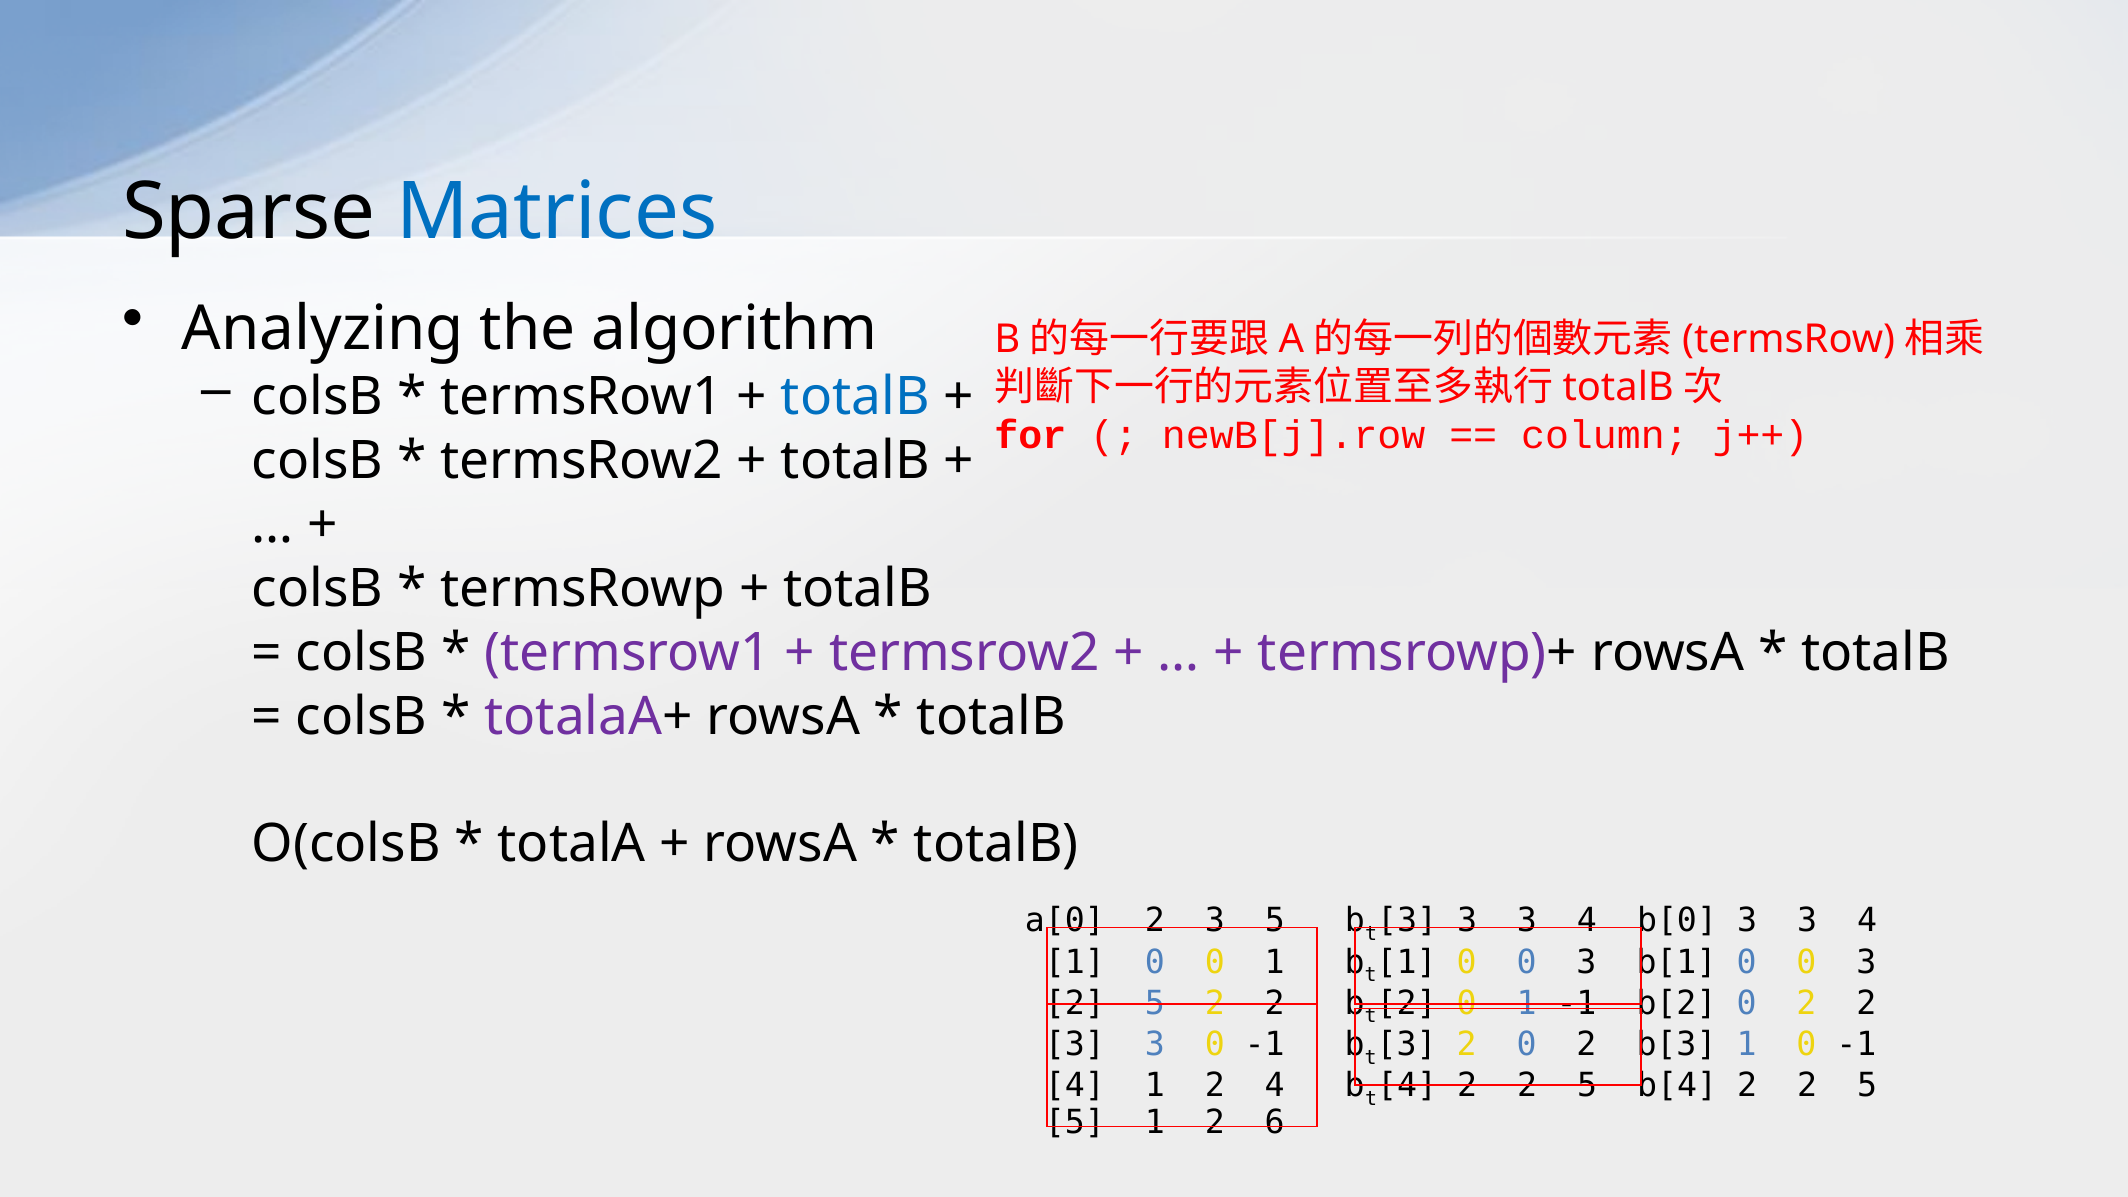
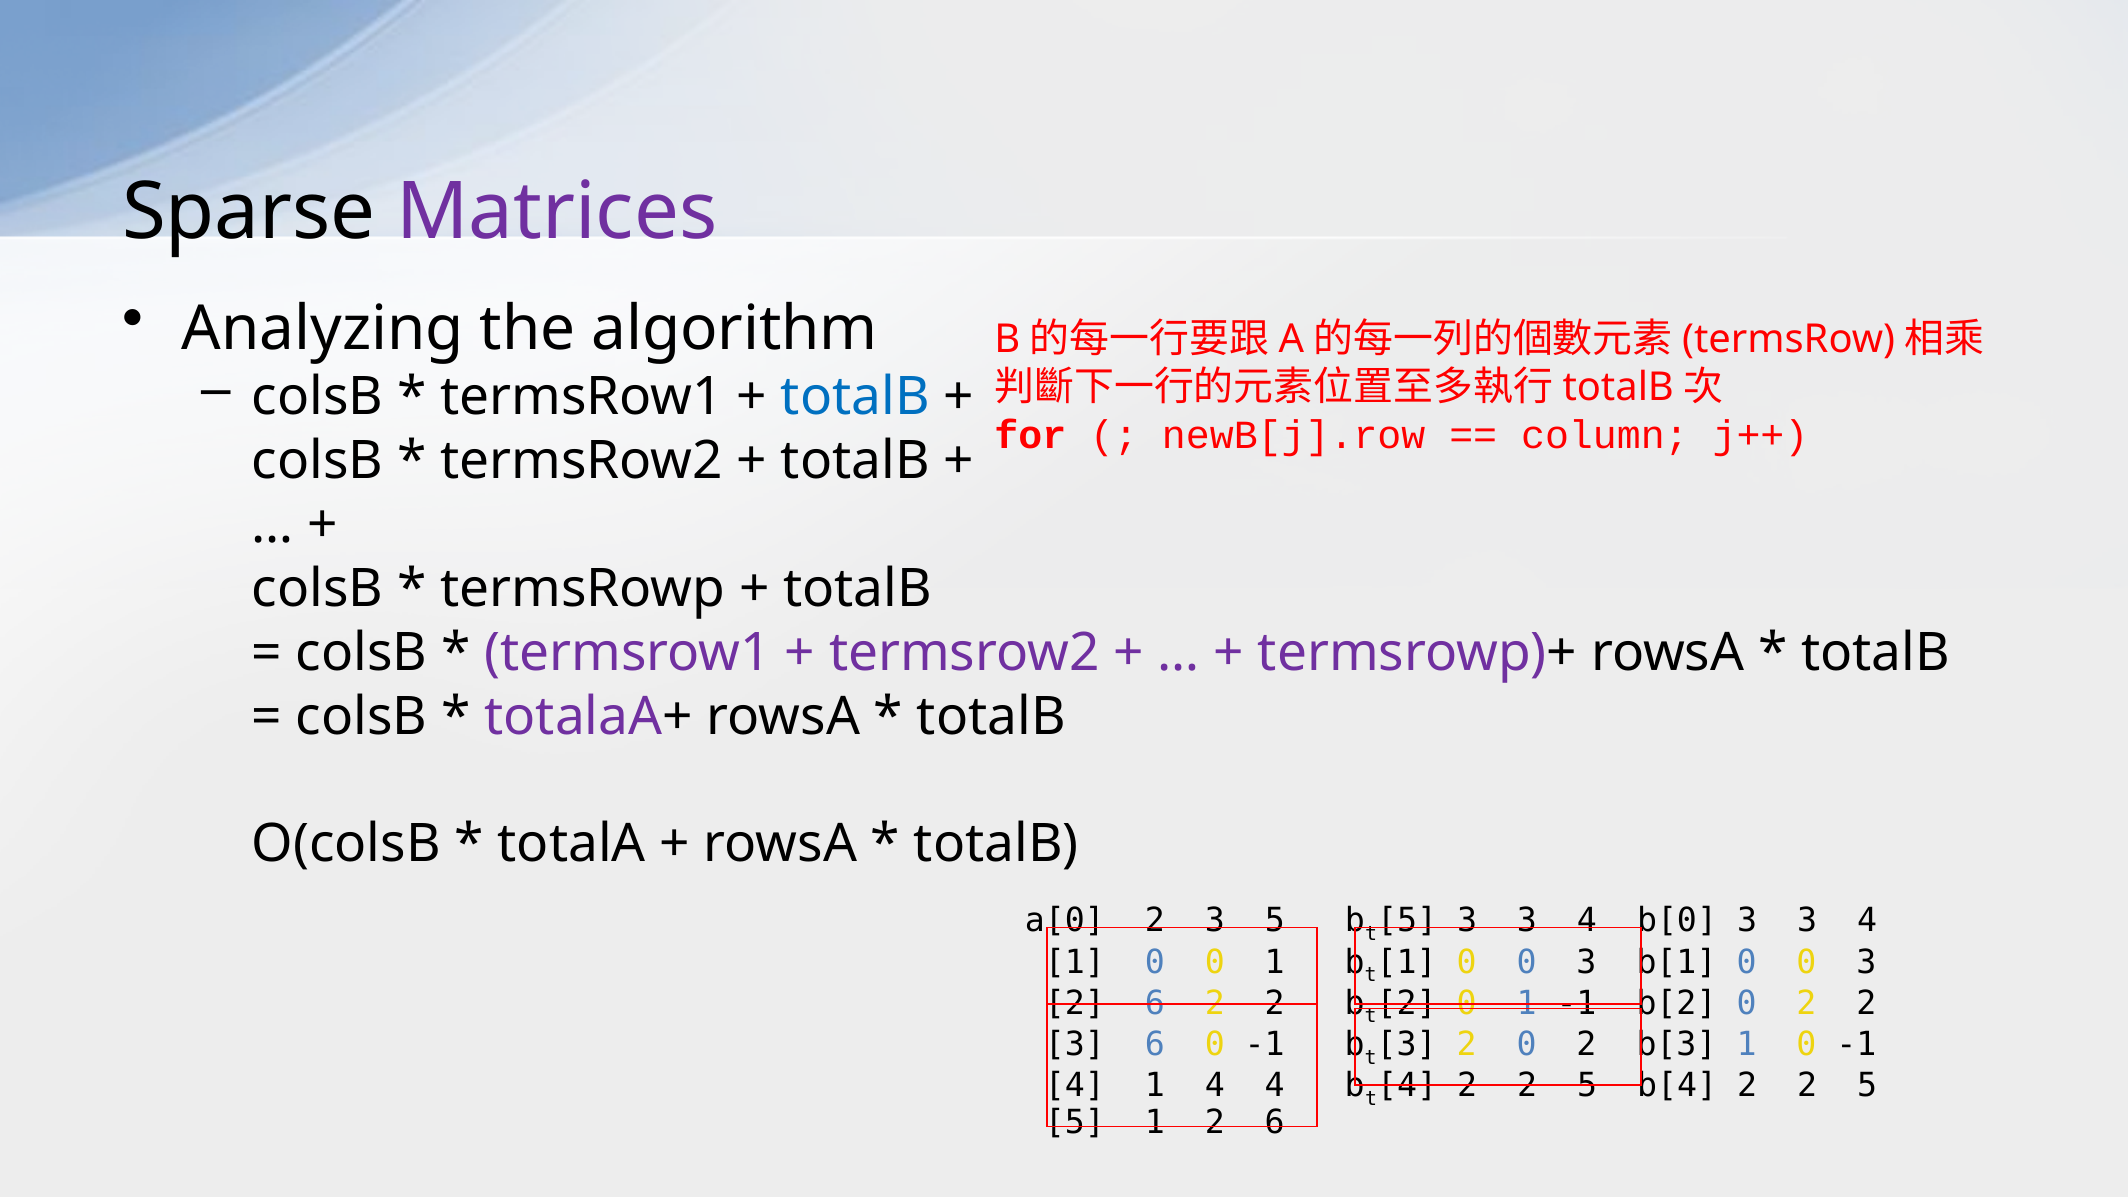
Matrices colour: blue -> purple
3 at (1407, 921): 3 -> 5
5 at (1155, 1003): 5 -> 6
3 at (1155, 1045): 3 -> 6
4 1 2: 2 -> 4
